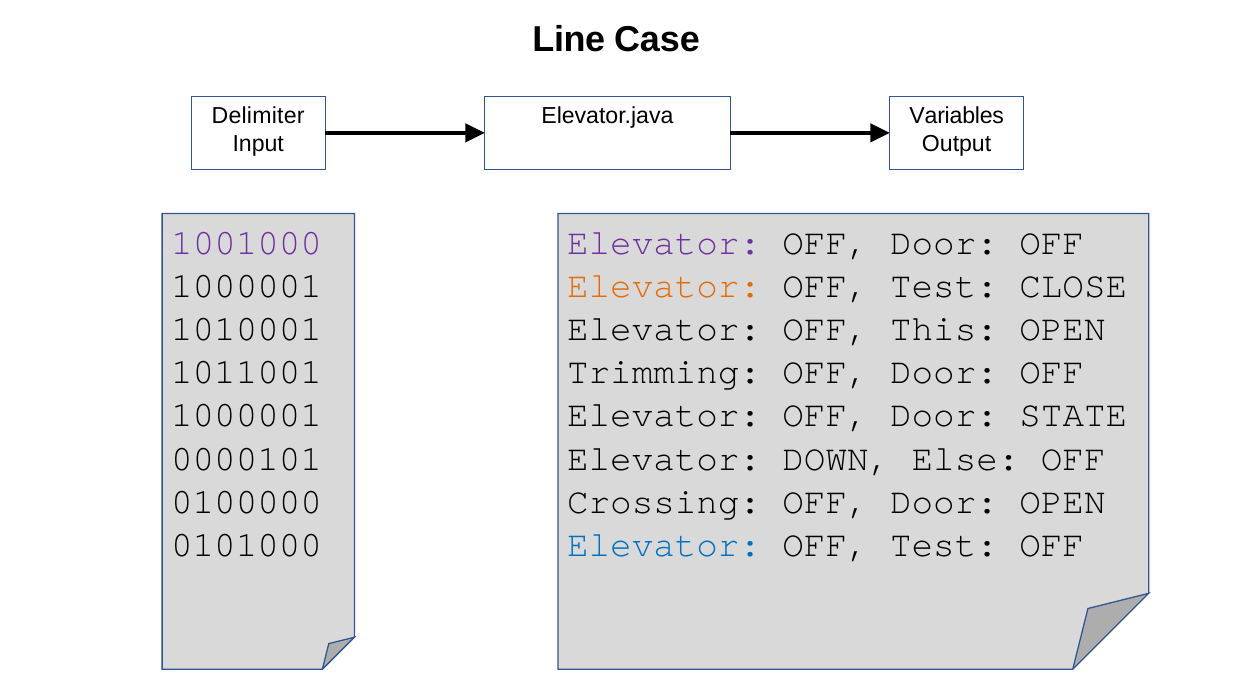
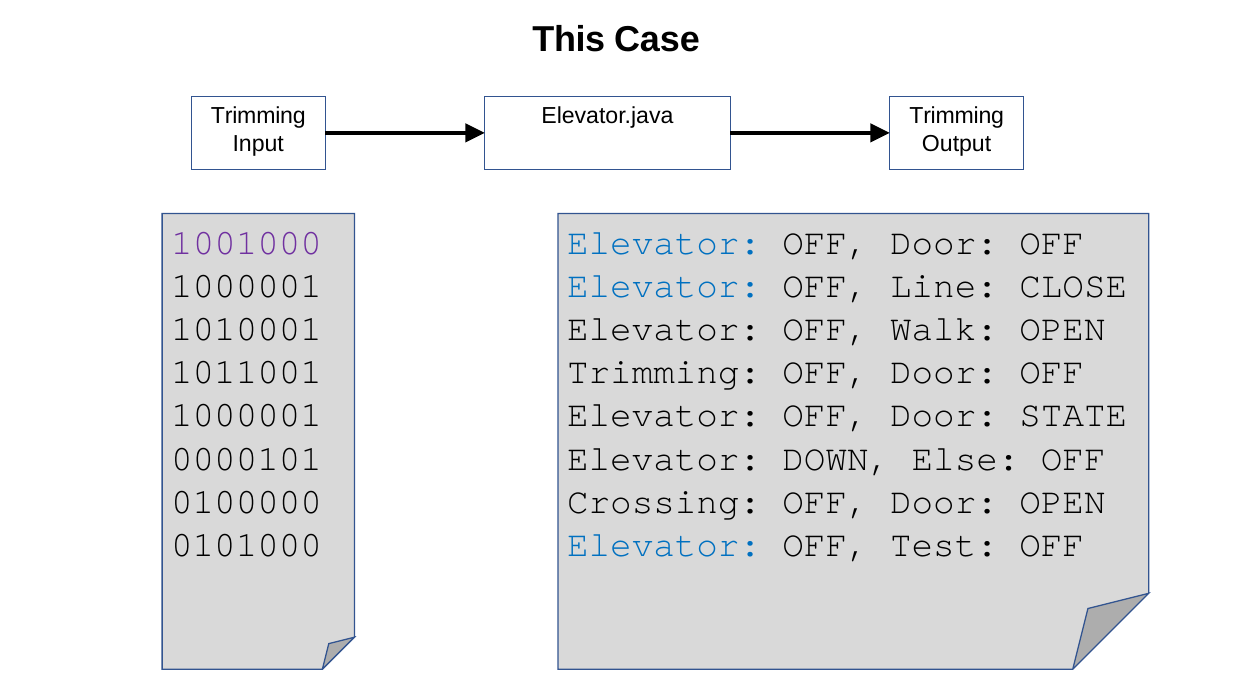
Line: Line -> This
Delimiter at (258, 116): Delimiter -> Trimming
Elevator.java Variables: Variables -> Trimming
Elevator at (664, 242) colour: purple -> blue
Elevator at (664, 285) colour: orange -> blue
Test at (944, 285): Test -> Line
This: This -> Walk
